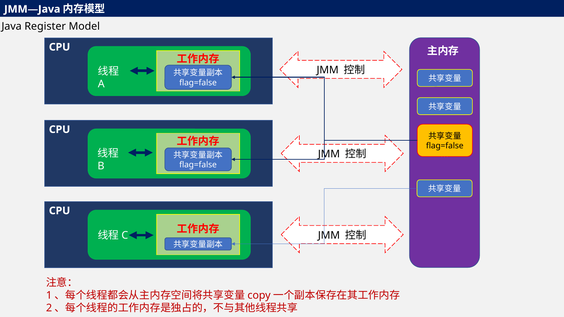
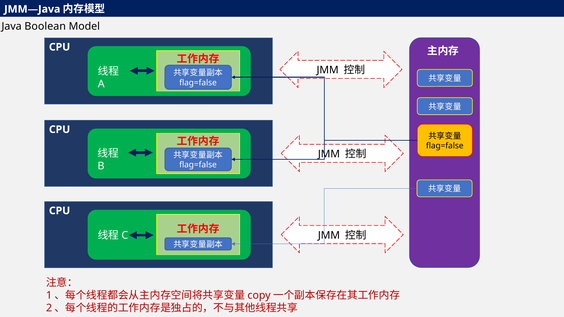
Register: Register -> Boolean
